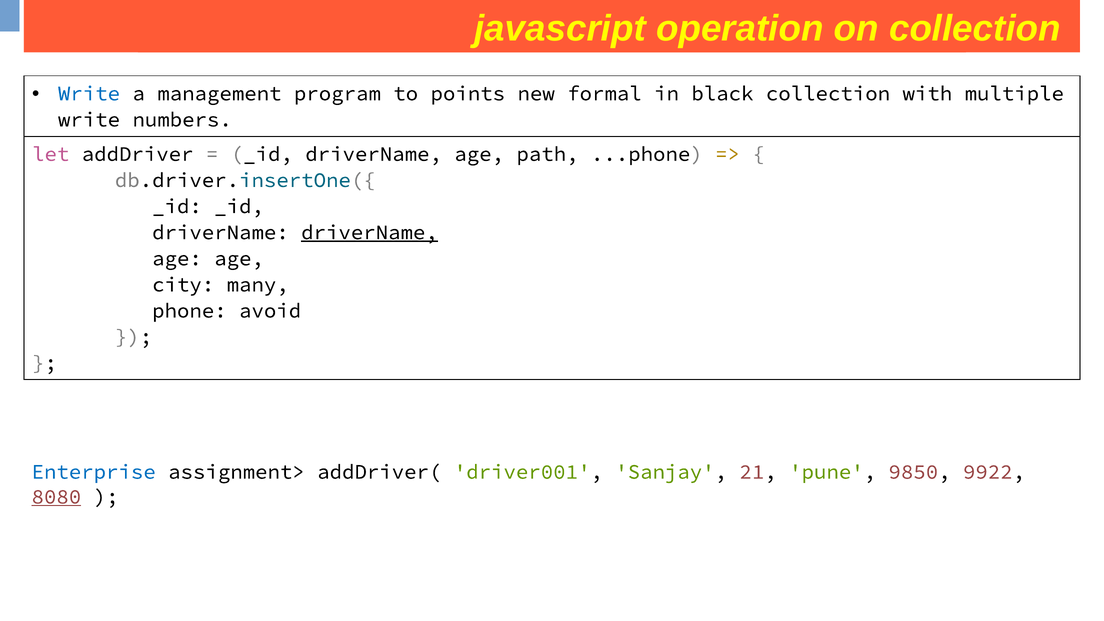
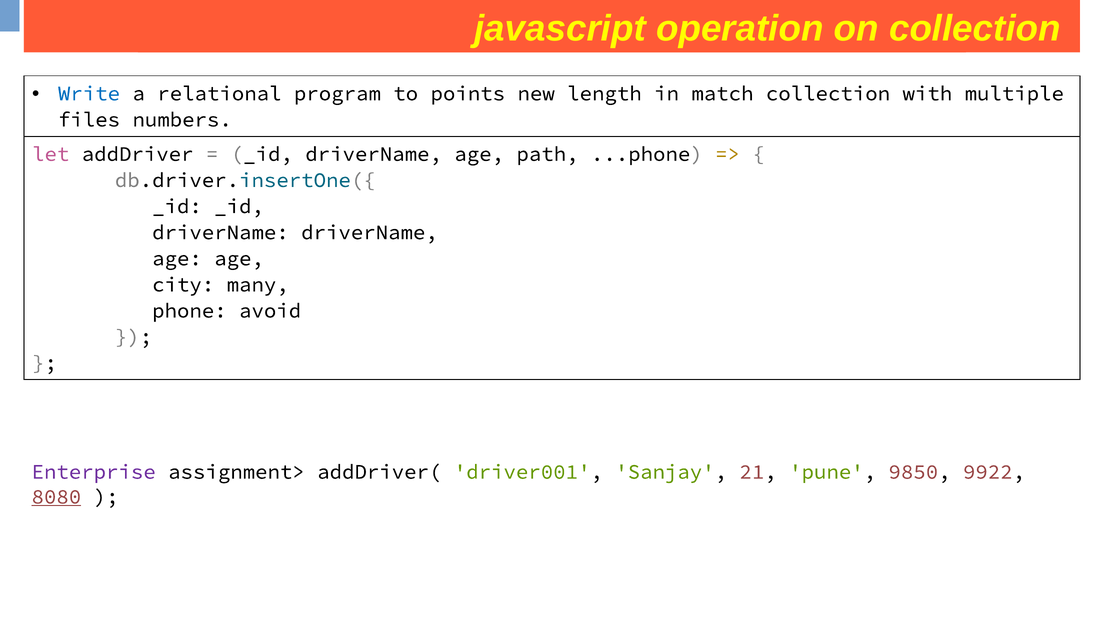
management: management -> relational
formal: formal -> length
black: black -> match
write at (89, 120): write -> files
driverName at (369, 232) underline: present -> none
Enterprise colour: blue -> purple
